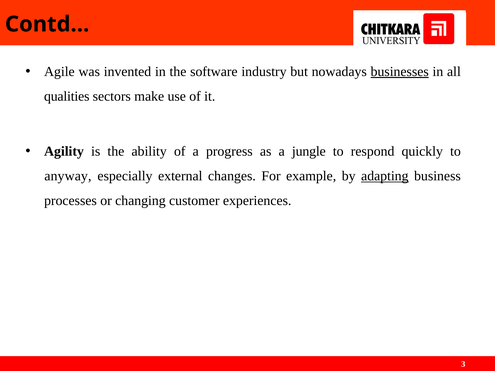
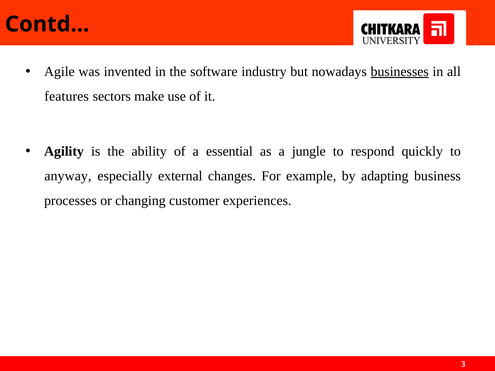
qualities: qualities -> features
progress: progress -> essential
adapting underline: present -> none
